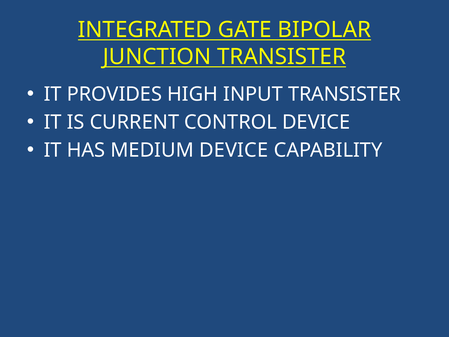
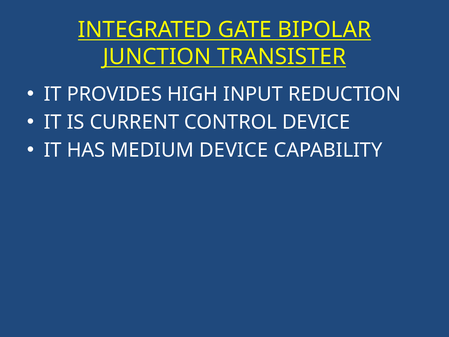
INPUT TRANSISTER: TRANSISTER -> REDUCTION
